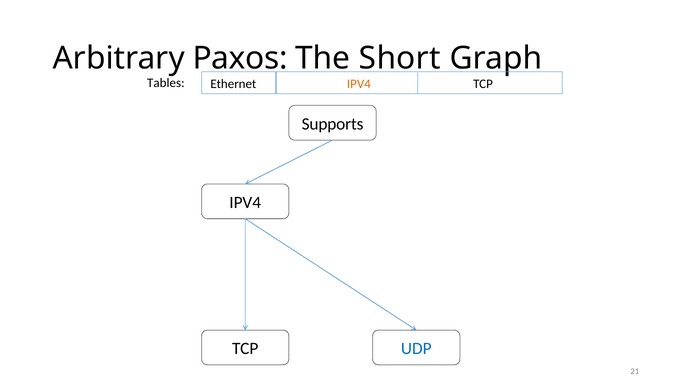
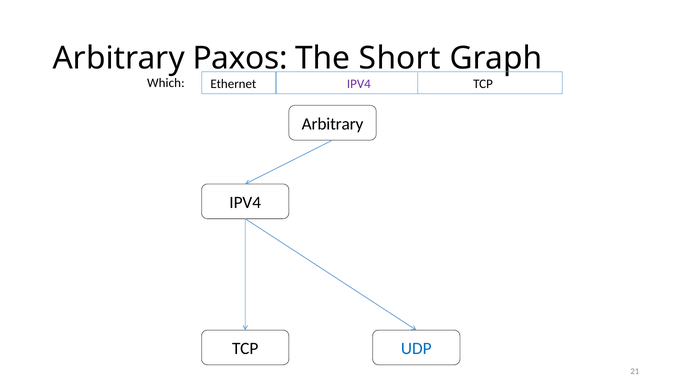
Tables: Tables -> Which
IPV4 at (359, 84) colour: orange -> purple
Supports at (333, 124): Supports -> Arbitrary
